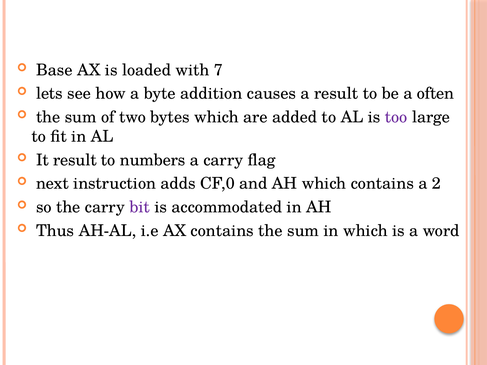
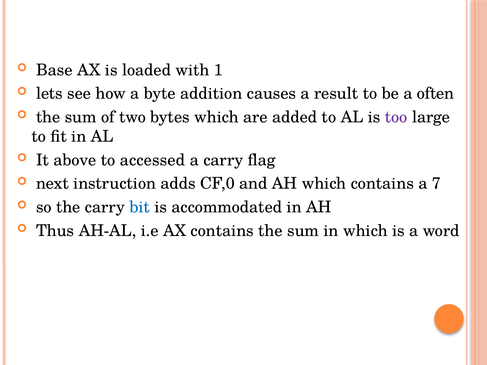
7: 7 -> 1
It result: result -> above
numbers: numbers -> accessed
2: 2 -> 7
bit colour: purple -> blue
